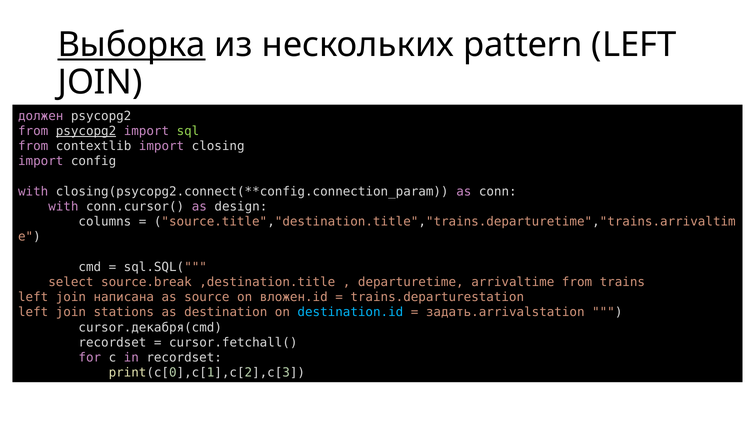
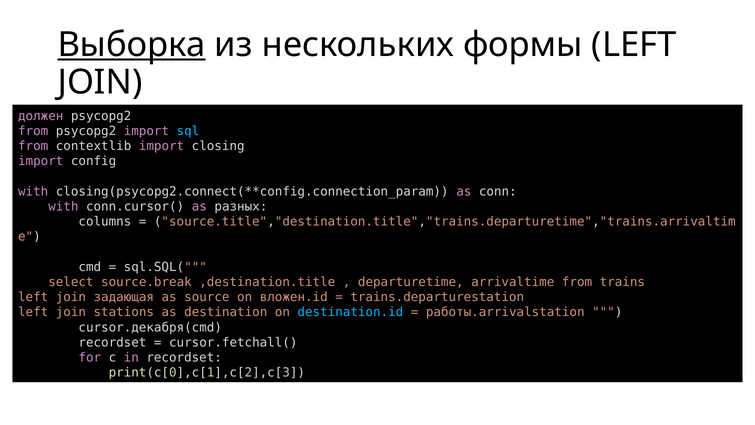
pattern: pattern -> формы
psycopg2 at (86, 131) underline: present -> none
sql colour: light green -> light blue
design: design -> разных
написана: написана -> задающая
задать.arrivalstation: задать.arrivalstation -> работы.arrivalstation
